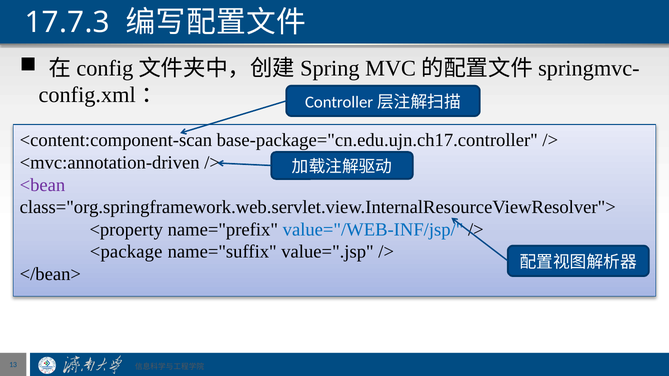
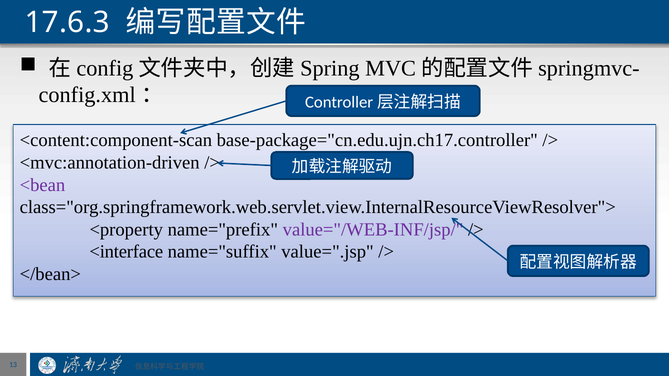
17.7.3: 17.7.3 -> 17.6.3
value="/WEB-INF/jsp/ colour: blue -> purple
<package: <package -> <interface
